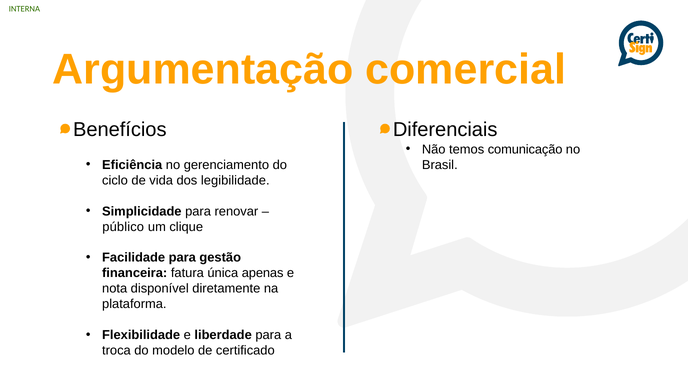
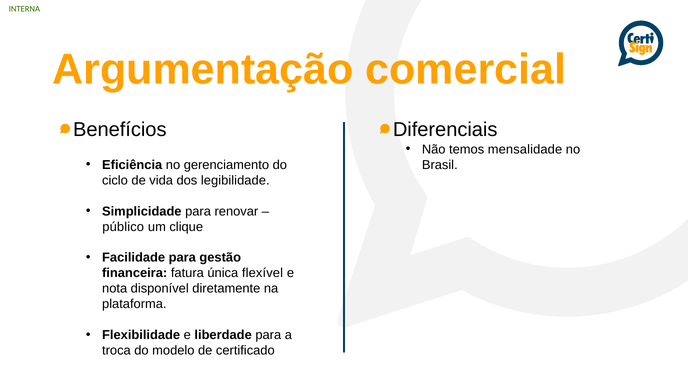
comunicação: comunicação -> mensalidade
apenas: apenas -> flexível
